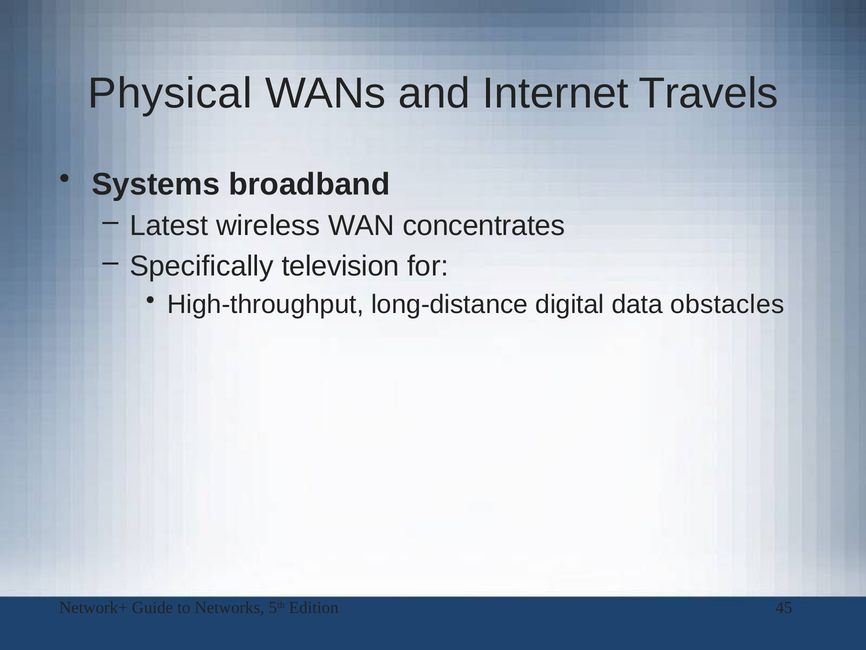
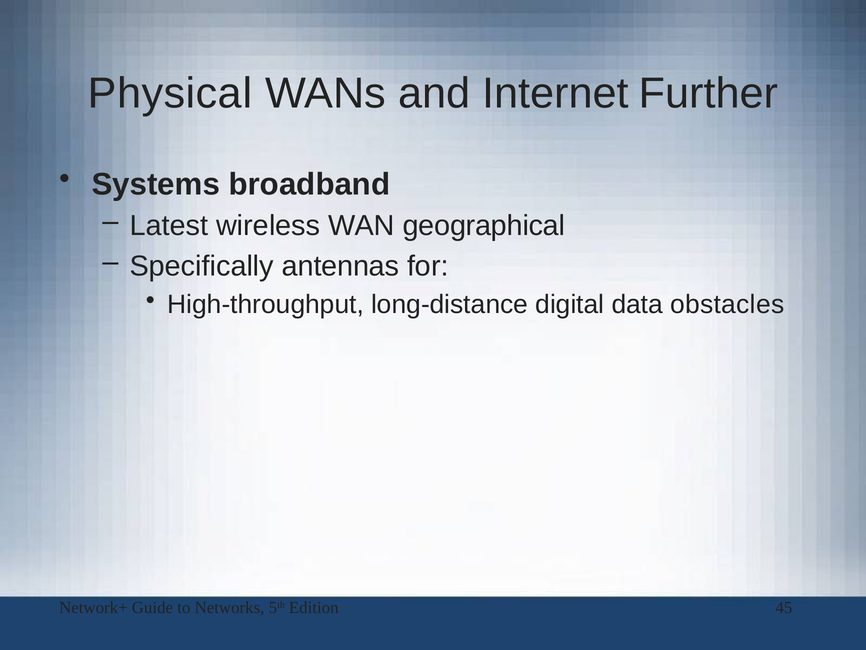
Travels: Travels -> Further
concentrates: concentrates -> geographical
television: television -> antennas
